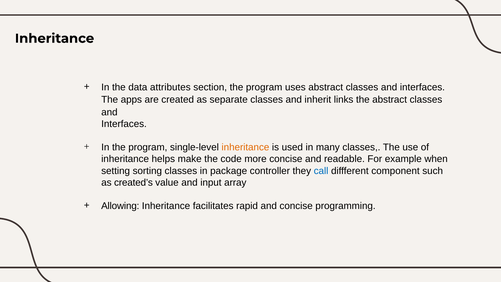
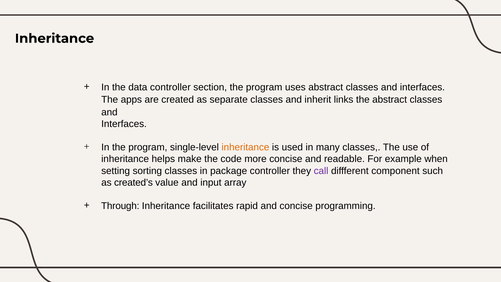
data attributes: attributes -> controller
call colour: blue -> purple
Allowing: Allowing -> Through
